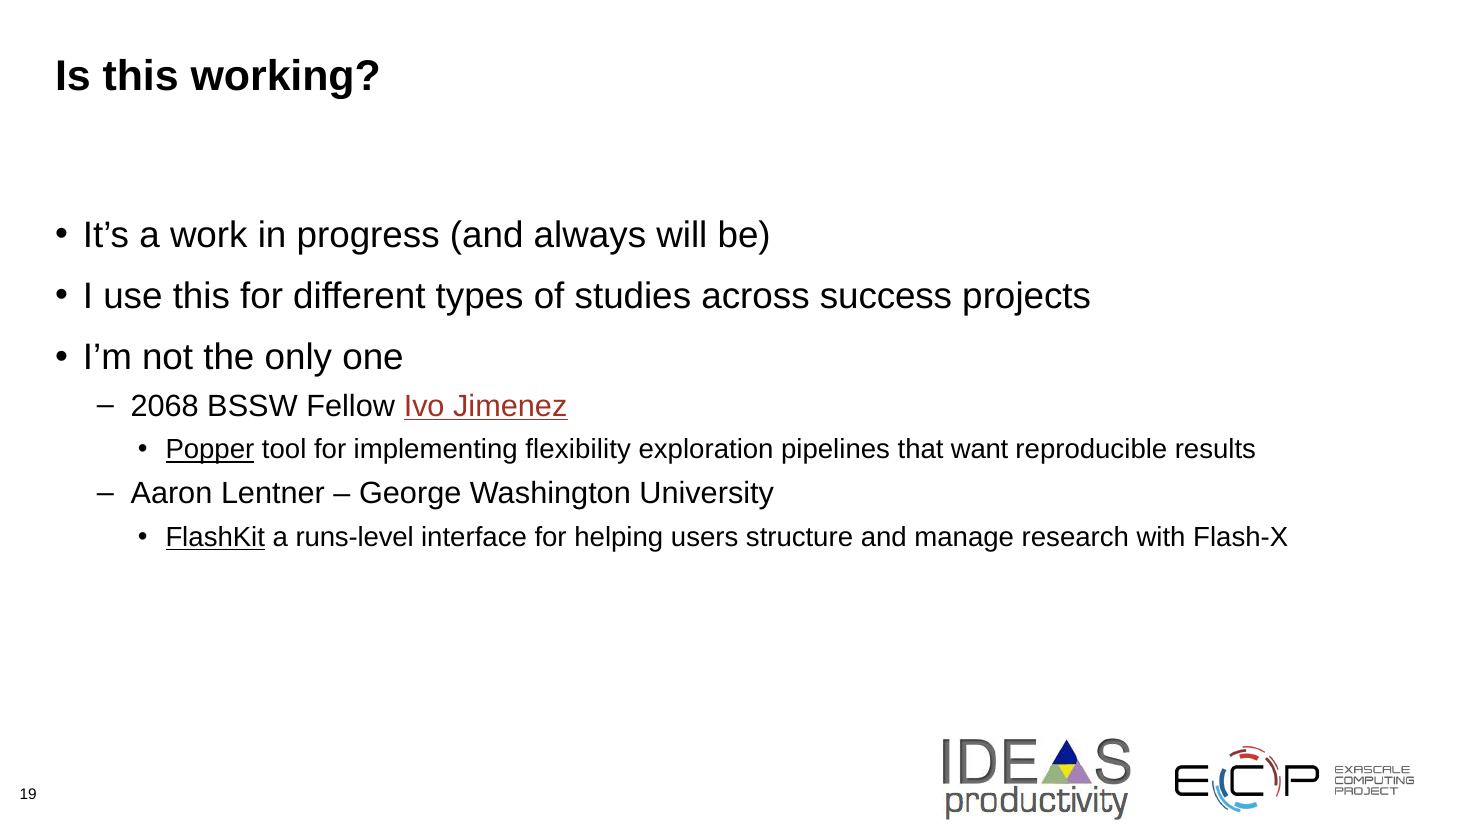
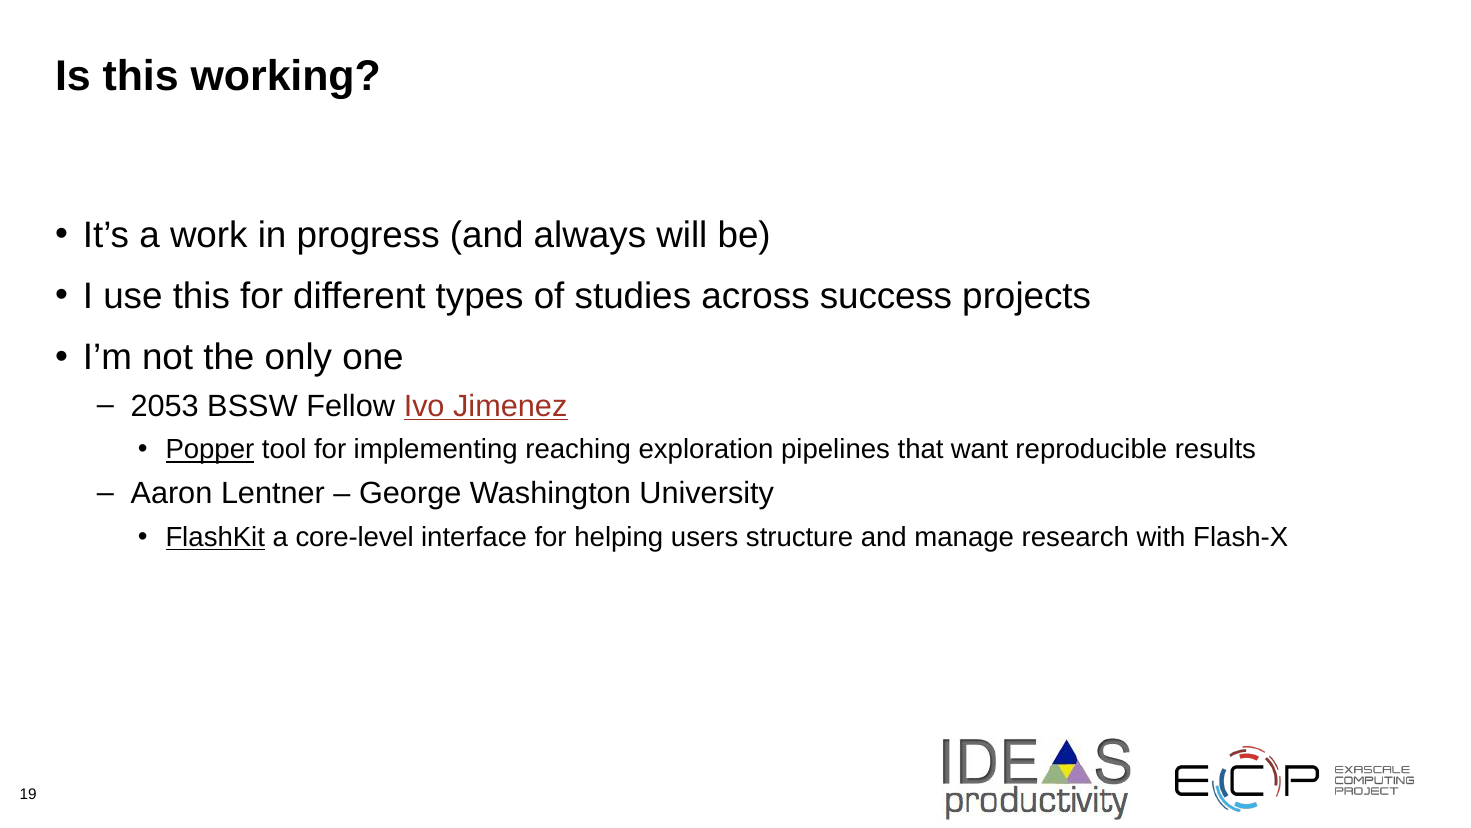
2068: 2068 -> 2053
flexibility: flexibility -> reaching
runs-level: runs-level -> core-level
